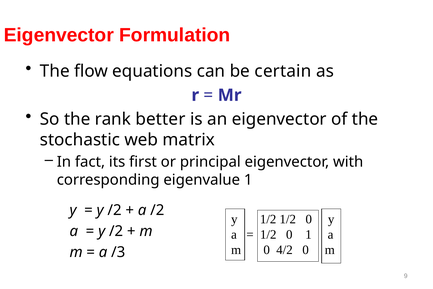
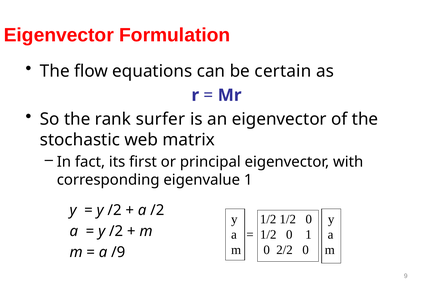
better: better -> surfer
4/2: 4/2 -> 2/2
/3: /3 -> /9
